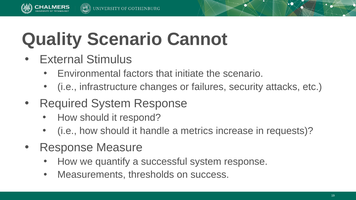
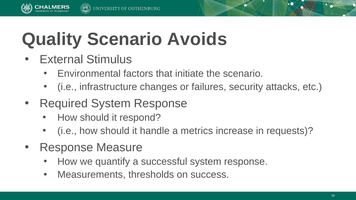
Cannot: Cannot -> Avoids
